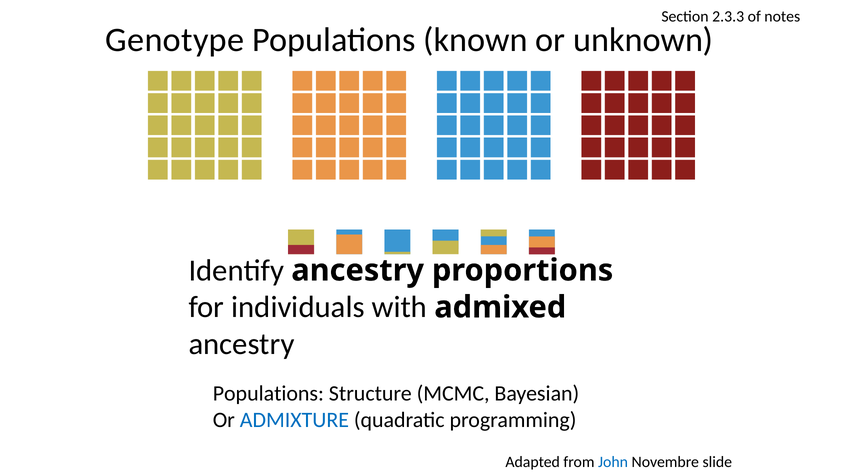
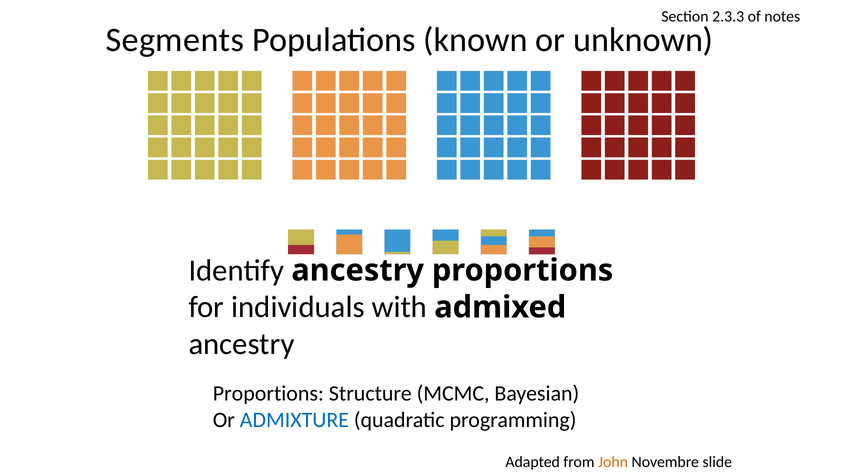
Genotype: Genotype -> Segments
Populations at (268, 394): Populations -> Proportions
John colour: blue -> orange
